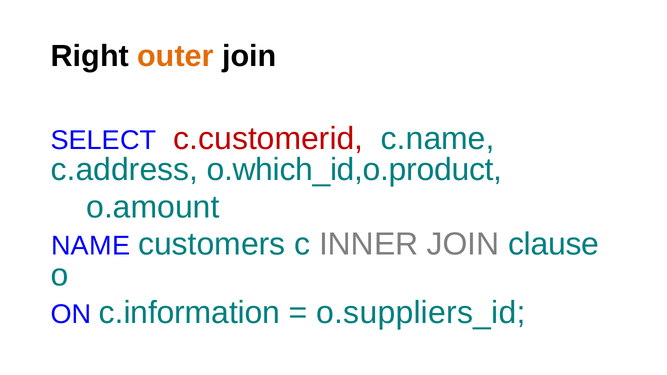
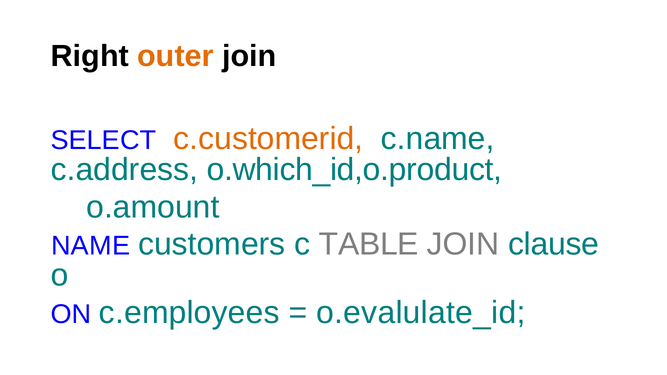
c.customerid colour: red -> orange
INNER: INNER -> TABLE
c.information: c.information -> c.employees
o.suppliers_id: o.suppliers_id -> o.evalulate_id
